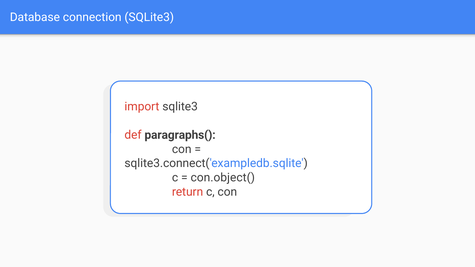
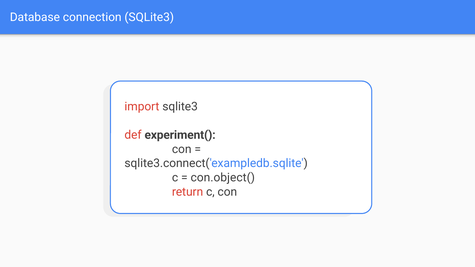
paragraphs(: paragraphs( -> experiment(
